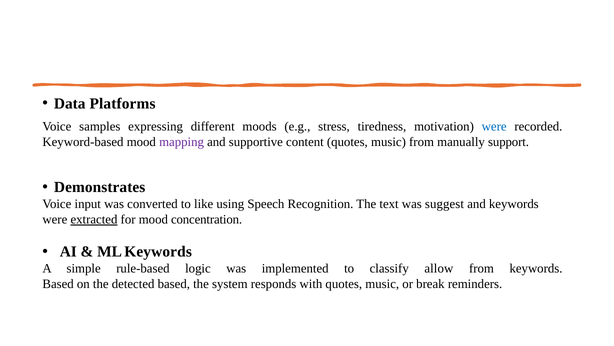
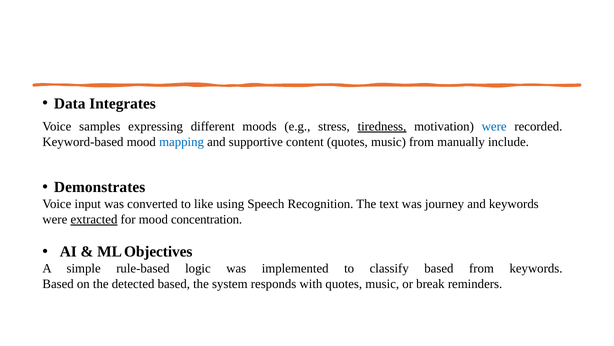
Platforms: Platforms -> Integrates
tiredness underline: none -> present
mapping colour: purple -> blue
support: support -> include
suggest: suggest -> journey
ML Keywords: Keywords -> Objectives
classify allow: allow -> based
